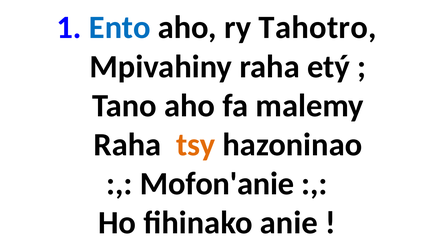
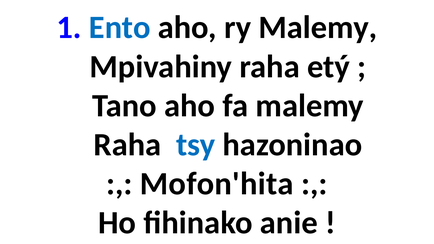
ry Tahotro: Tahotro -> Malemy
tsy colour: orange -> blue
Mofon'anie: Mofon'anie -> Mofon'hita
